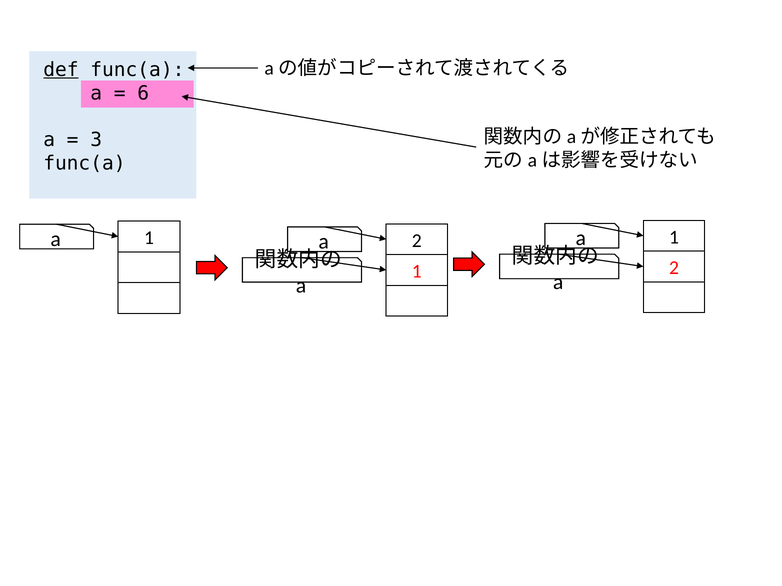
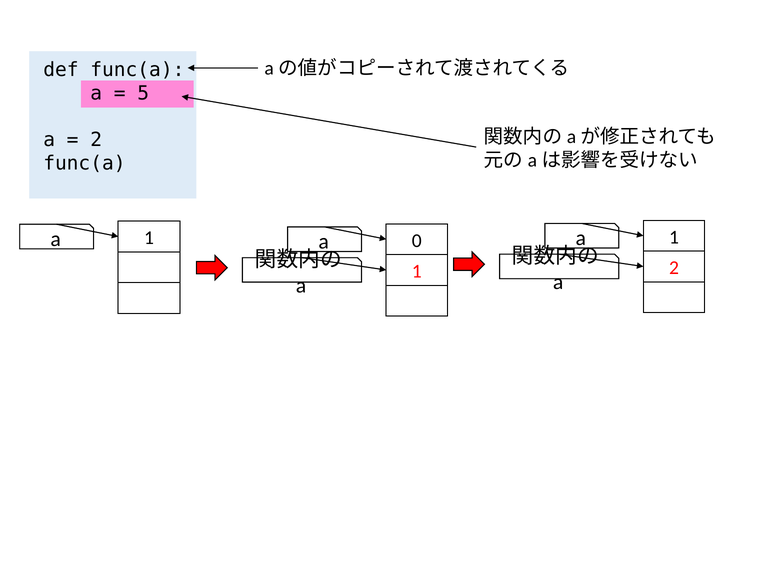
def underline: present -> none
6: 6 -> 5
3 at (96, 140): 3 -> 2
a 2: 2 -> 0
